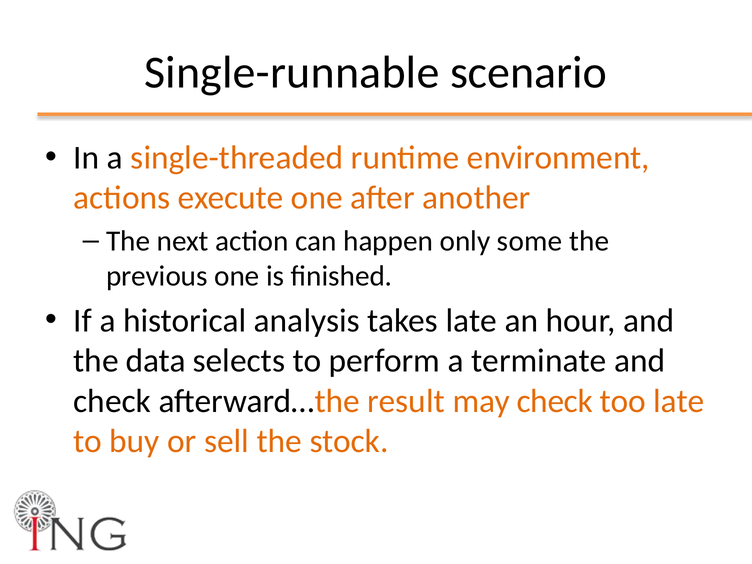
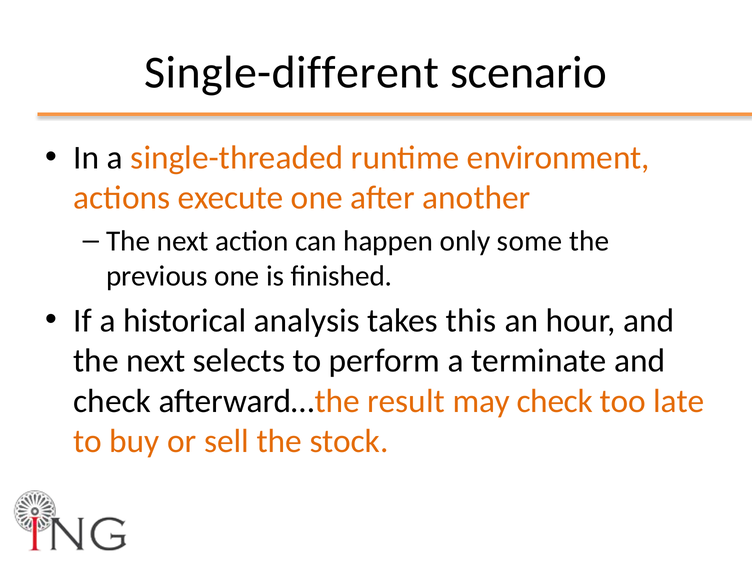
Single-runnable: Single-runnable -> Single-different
takes late: late -> this
data at (156, 361): data -> next
